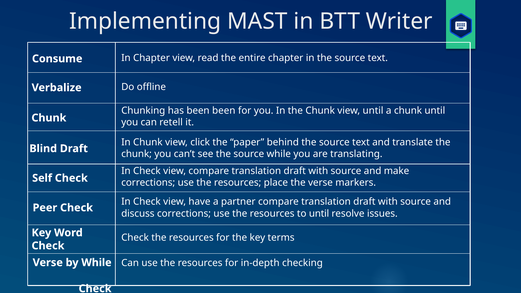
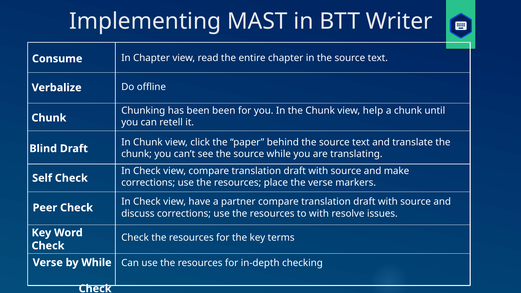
view until: until -> help
to until: until -> with
